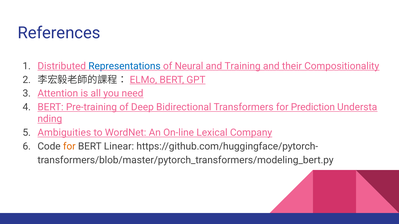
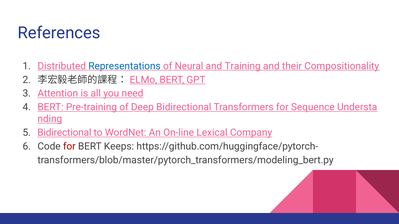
Prediction: Prediction -> Sequence
Ambiguities at (64, 133): Ambiguities -> Bidirectional
for at (69, 147) colour: orange -> red
Linear: Linear -> Keeps
